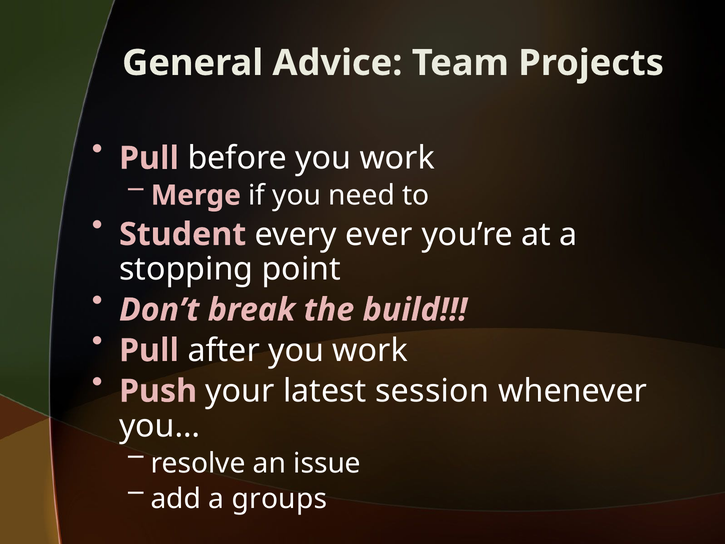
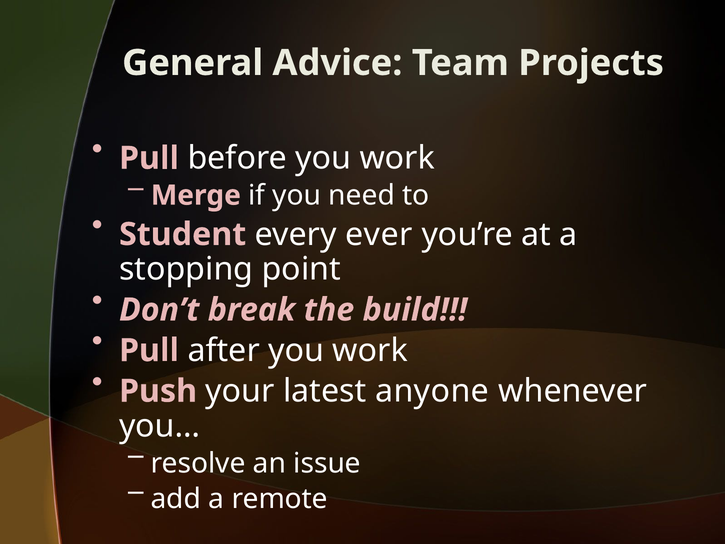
session: session -> anyone
groups: groups -> remote
